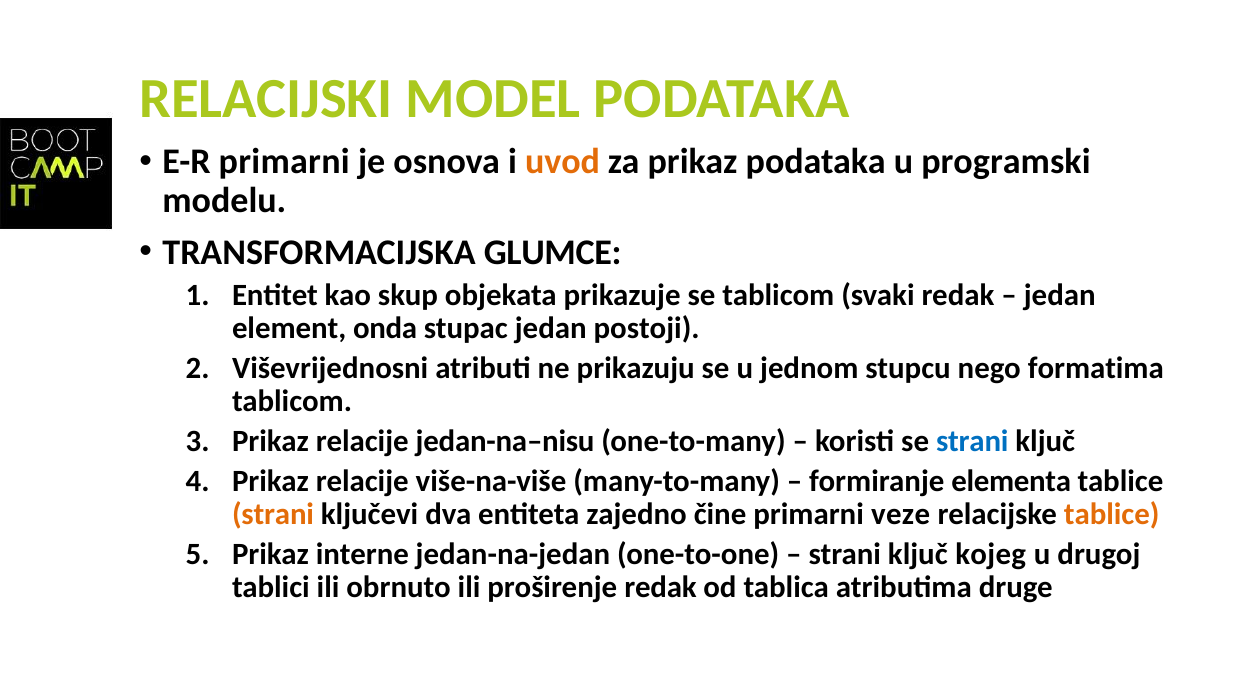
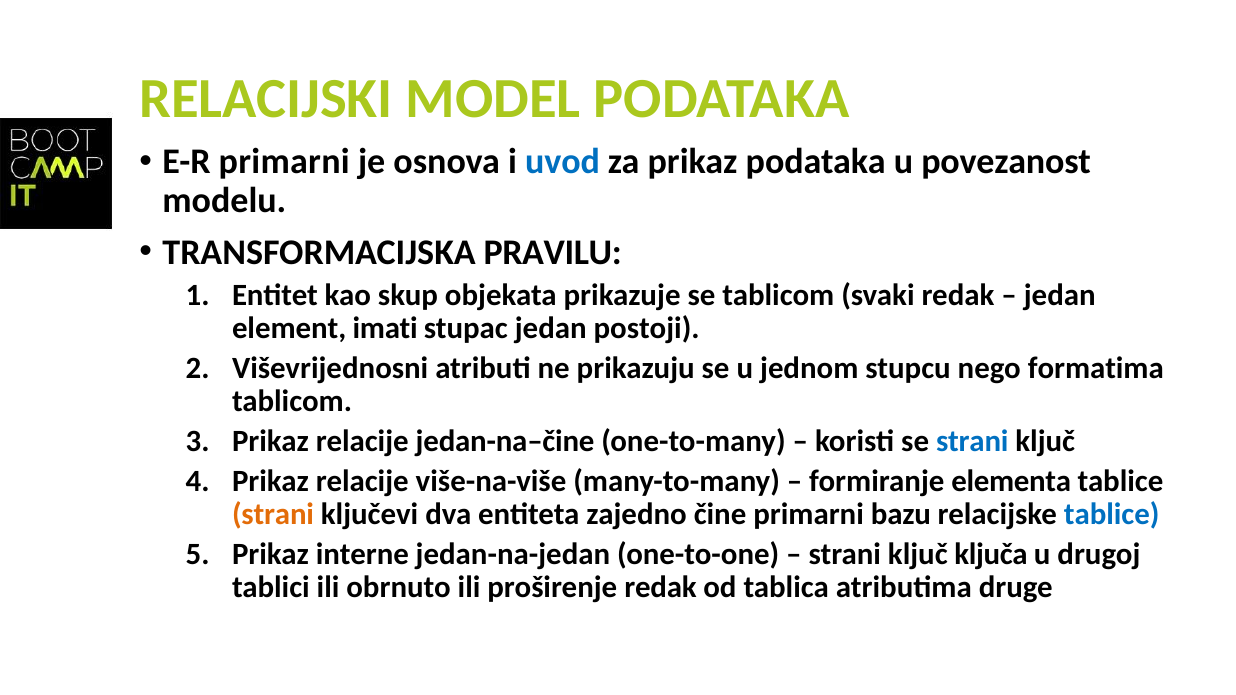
uvod colour: orange -> blue
programski: programski -> povezanost
GLUMCE: GLUMCE -> PRAVILU
onda: onda -> imati
jedan-na–nisu: jedan-na–nisu -> jedan-na–čine
veze: veze -> bazu
tablice at (1112, 515) colour: orange -> blue
kojeg: kojeg -> ključa
